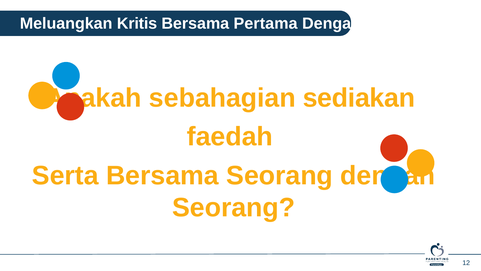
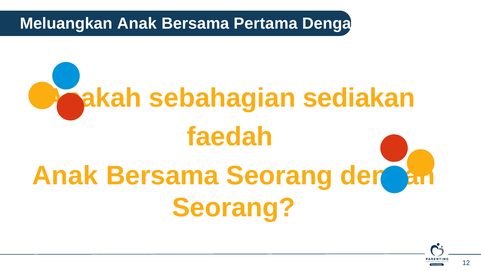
Meluangkan Kritis: Kritis -> Anak
Serta at (65, 175): Serta -> Anak
